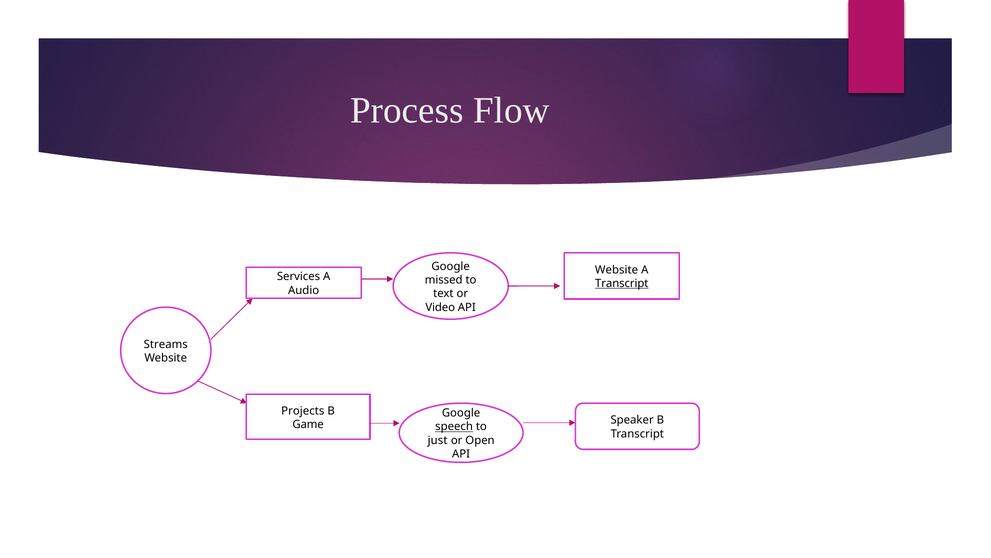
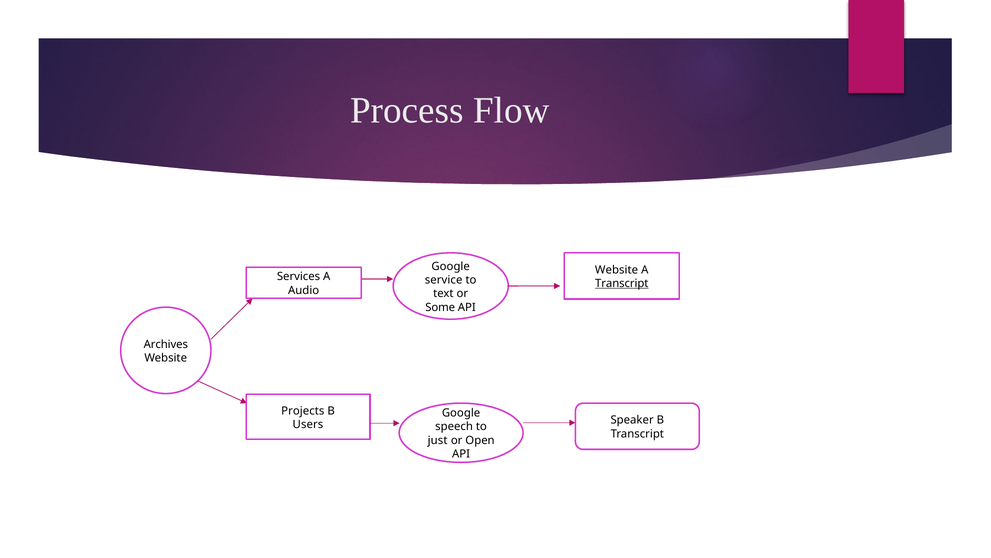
missed: missed -> service
Video: Video -> Some
Streams: Streams -> Archives
Game: Game -> Users
speech underline: present -> none
